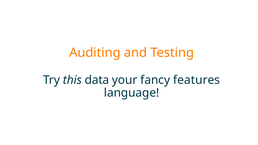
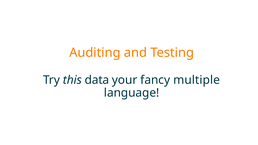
features: features -> multiple
